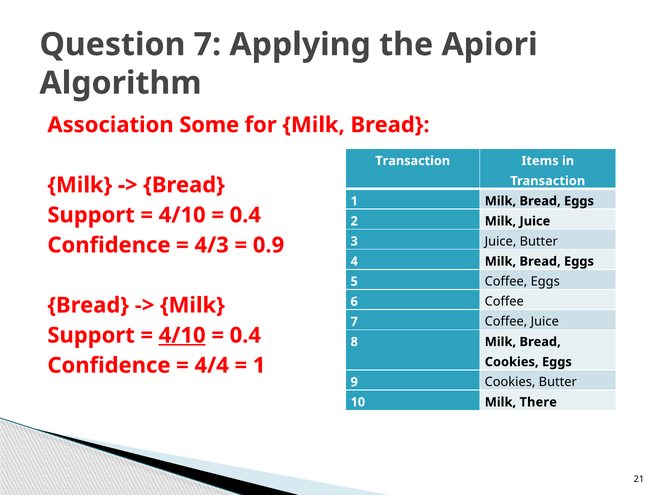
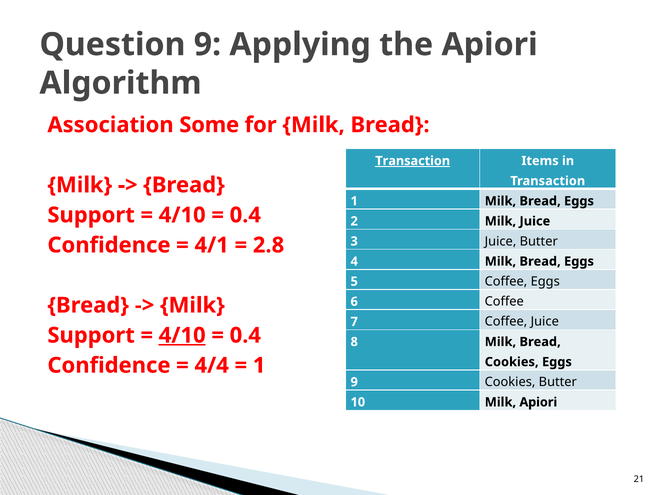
Question 7: 7 -> 9
Transaction at (413, 161) underline: none -> present
4/3: 4/3 -> 4/1
0.9: 0.9 -> 2.8
Milk There: There -> Apiori
